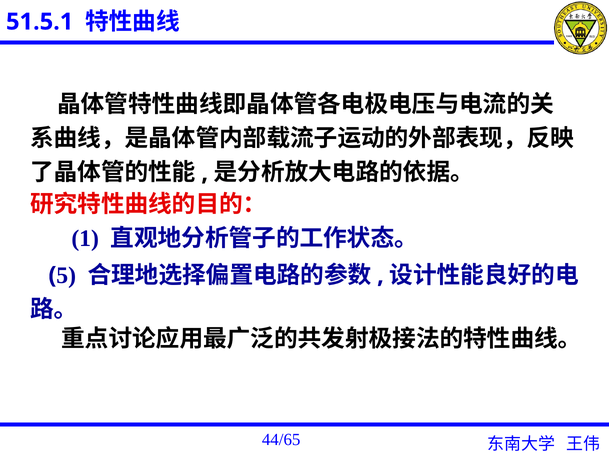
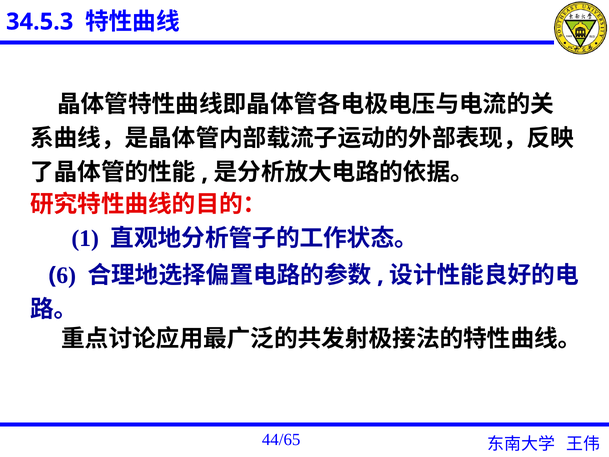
51.5.1: 51.5.1 -> 34.5.3
5: 5 -> 6
